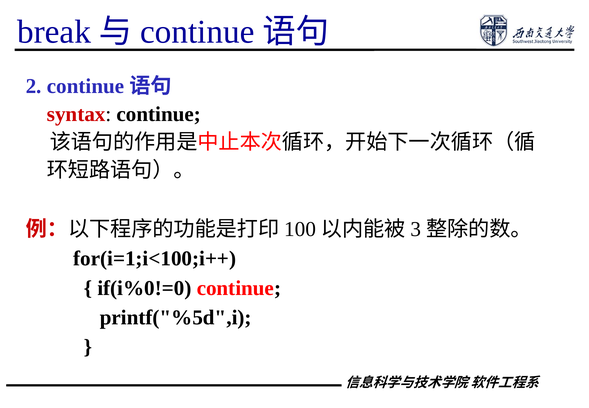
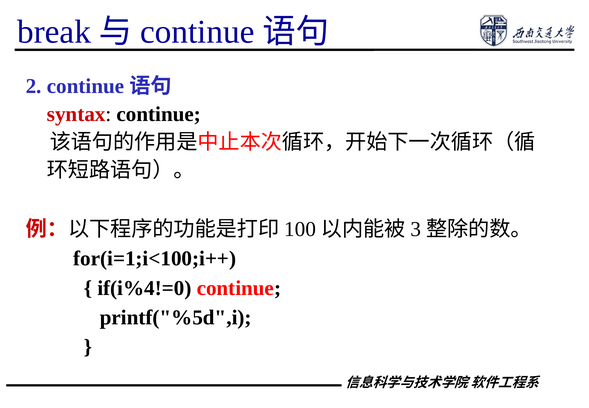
if(i%0!=0: if(i%0!=0 -> if(i%4!=0
